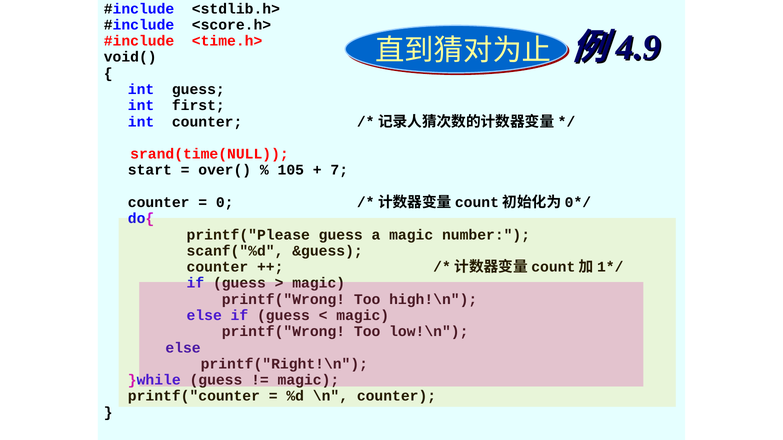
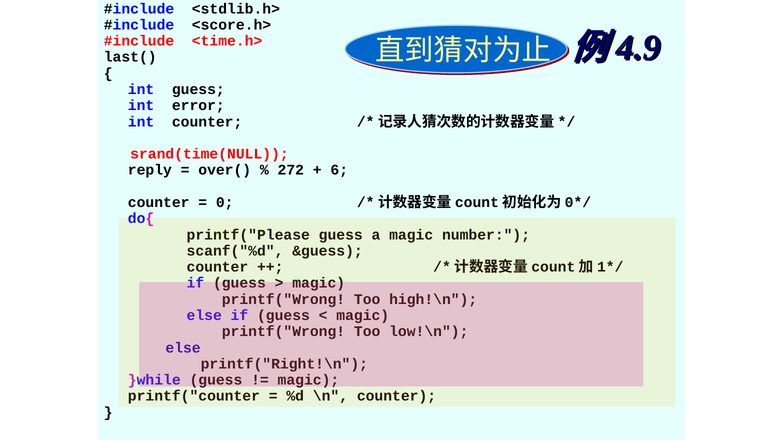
void(: void( -> last(
first: first -> error
start: start -> reply
105: 105 -> 272
7: 7 -> 6
